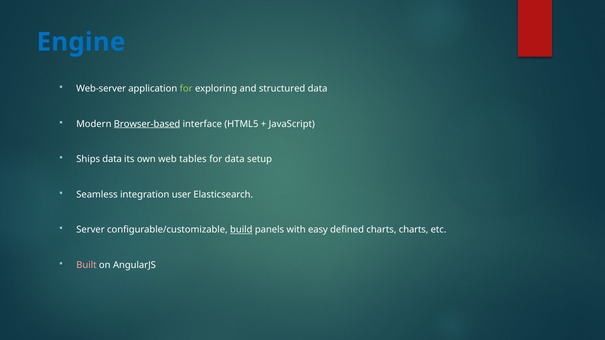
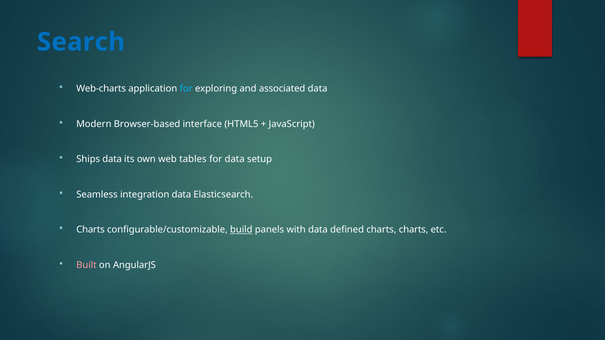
Engine: Engine -> Search
Web-server: Web-server -> Web-charts
for at (186, 89) colour: light green -> light blue
structured: structured -> associated
Browser-based underline: present -> none
integration user: user -> data
Server at (90, 230): Server -> Charts
with easy: easy -> data
